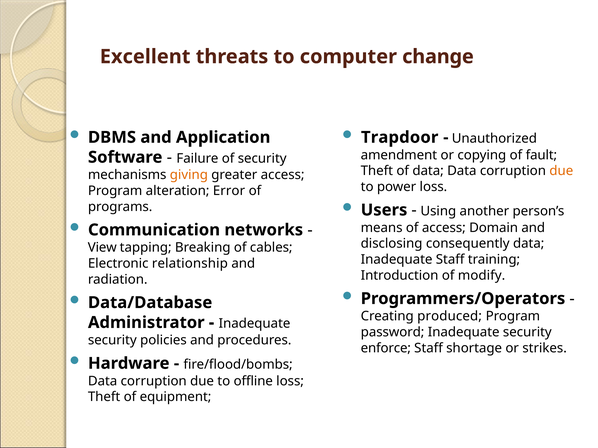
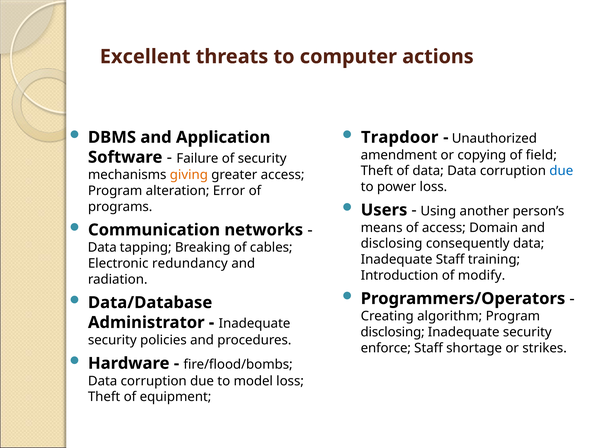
change: change -> actions
fault: fault -> field
due at (561, 171) colour: orange -> blue
View at (102, 248): View -> Data
relationship: relationship -> redundancy
produced: produced -> algorithm
password at (393, 333): password -> disclosing
offline: offline -> model
